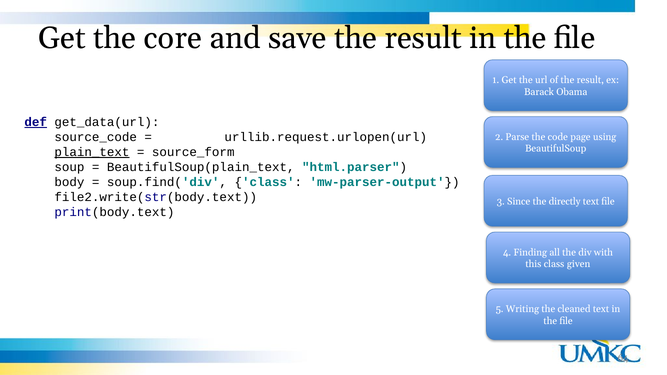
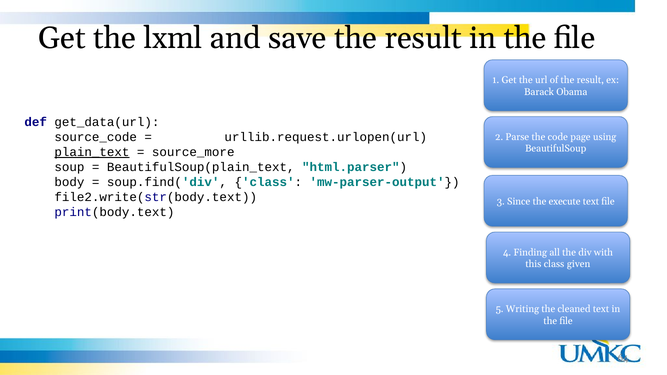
core: core -> lxml
def underline: present -> none
source_form: source_form -> source_more
directly: directly -> execute
